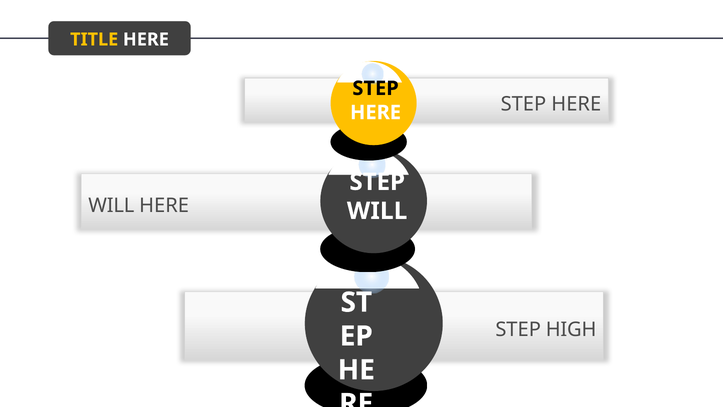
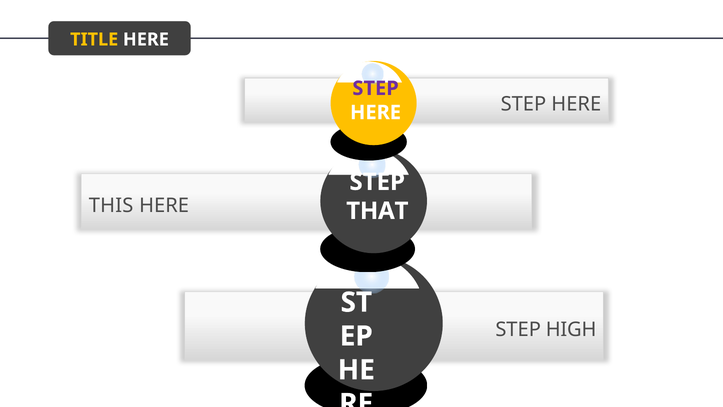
STEP at (376, 88) colour: black -> purple
WILL at (111, 205): WILL -> THIS
WILL at (377, 211): WILL -> THAT
